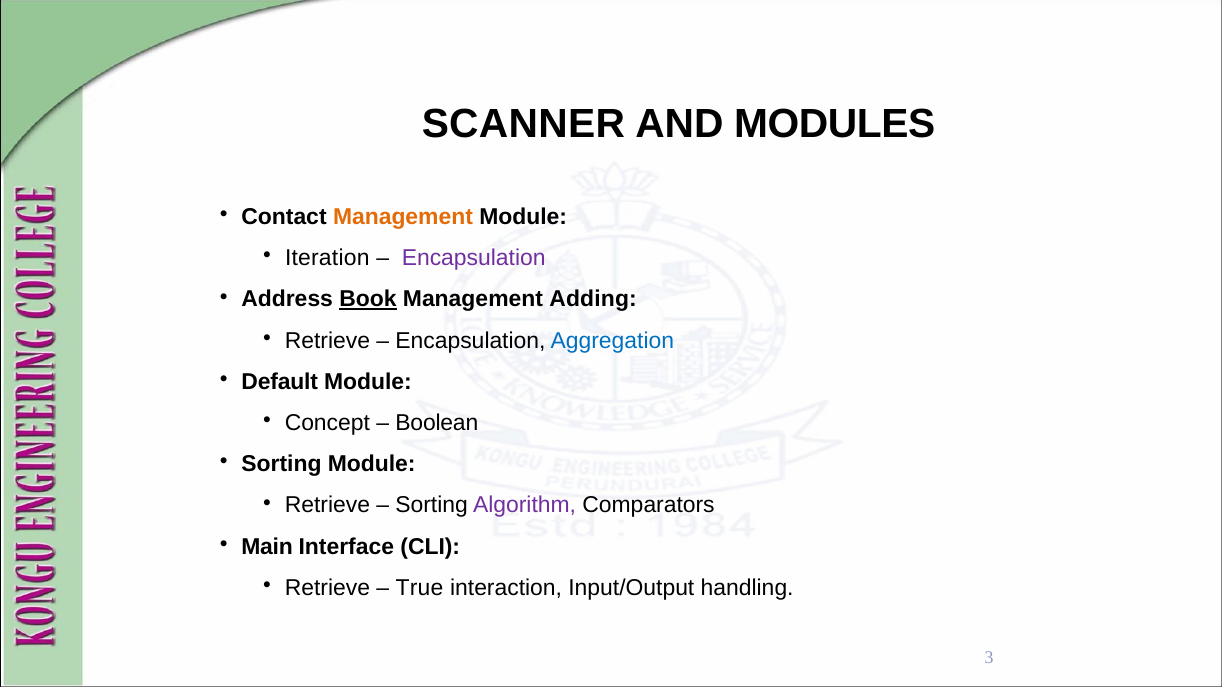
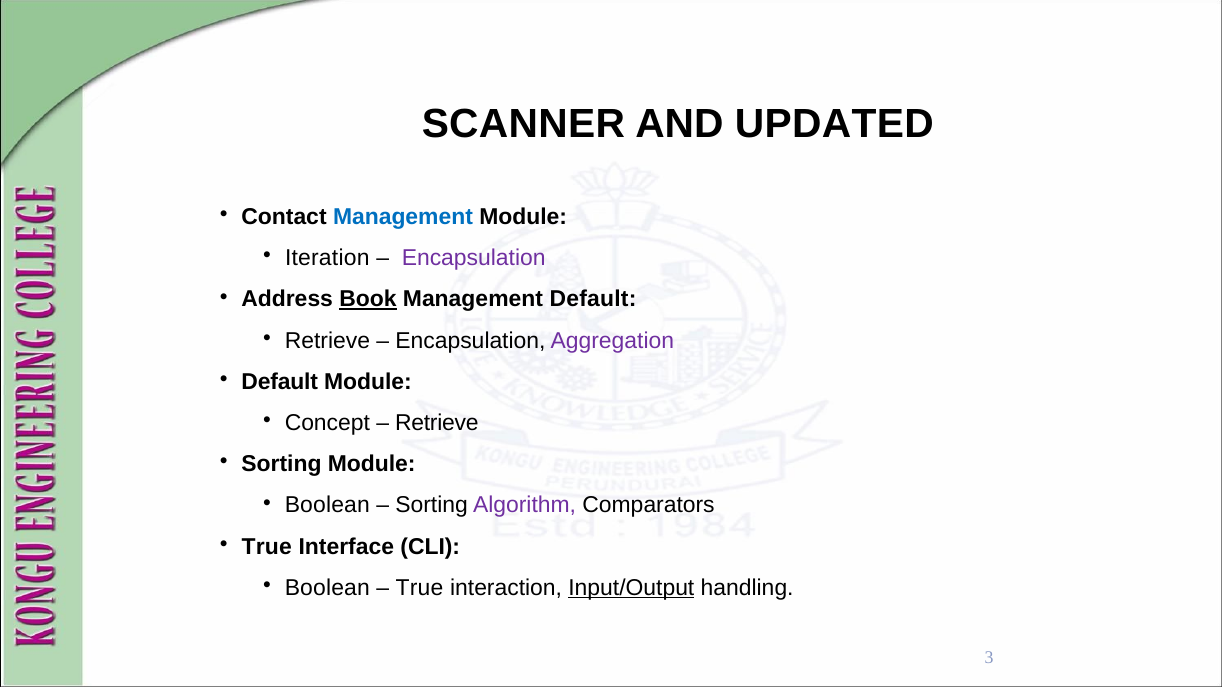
MODULES: MODULES -> UPDATED
Management at (403, 217) colour: orange -> blue
Management Adding: Adding -> Default
Aggregation colour: blue -> purple
Boolean at (437, 423): Boolean -> Retrieve
Retrieve at (327, 506): Retrieve -> Boolean
Main at (267, 547): Main -> True
Retrieve at (327, 588): Retrieve -> Boolean
Input/Output underline: none -> present
